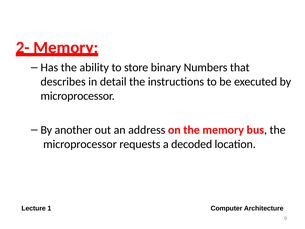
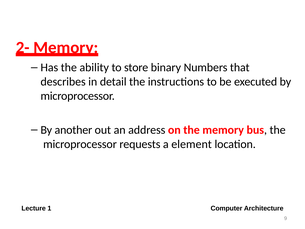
decoded: decoded -> element
